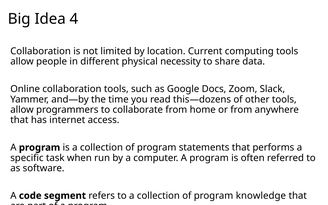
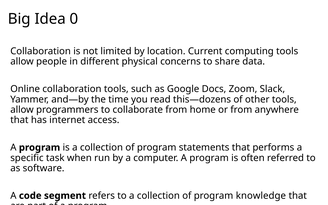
4: 4 -> 0
necessity: necessity -> concerns
